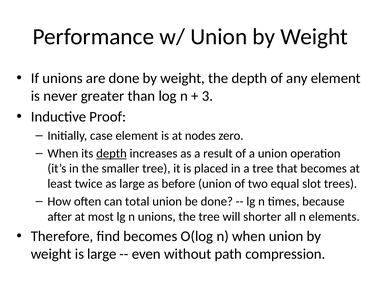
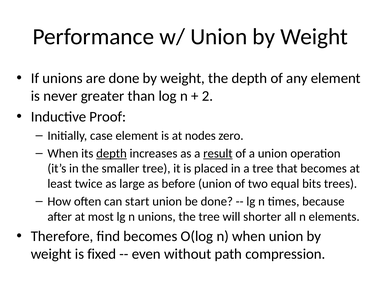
3: 3 -> 2
result underline: none -> present
slot: slot -> bits
total: total -> start
is large: large -> fixed
